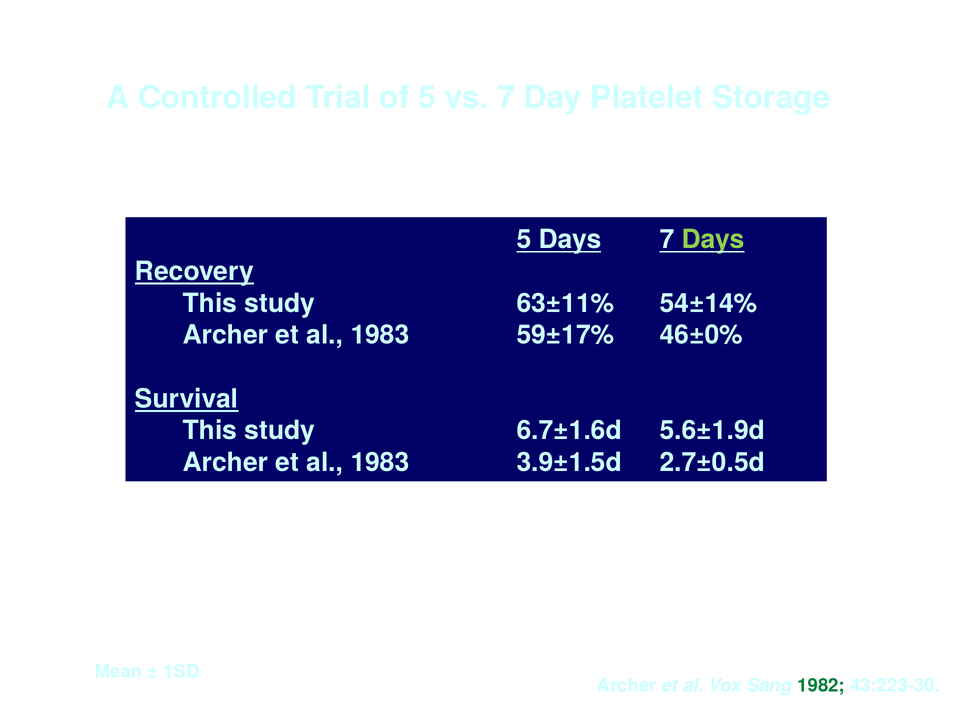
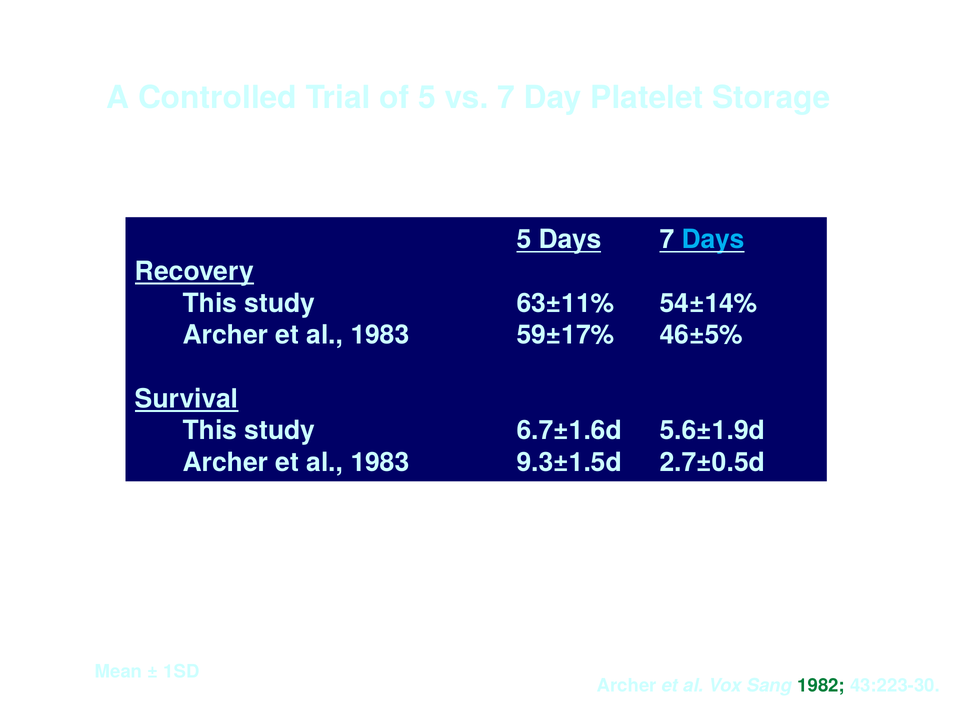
Days at (713, 240) colour: light green -> light blue
46±0%: 46±0% -> 46±5%
3.9±1.5d: 3.9±1.5d -> 9.3±1.5d
